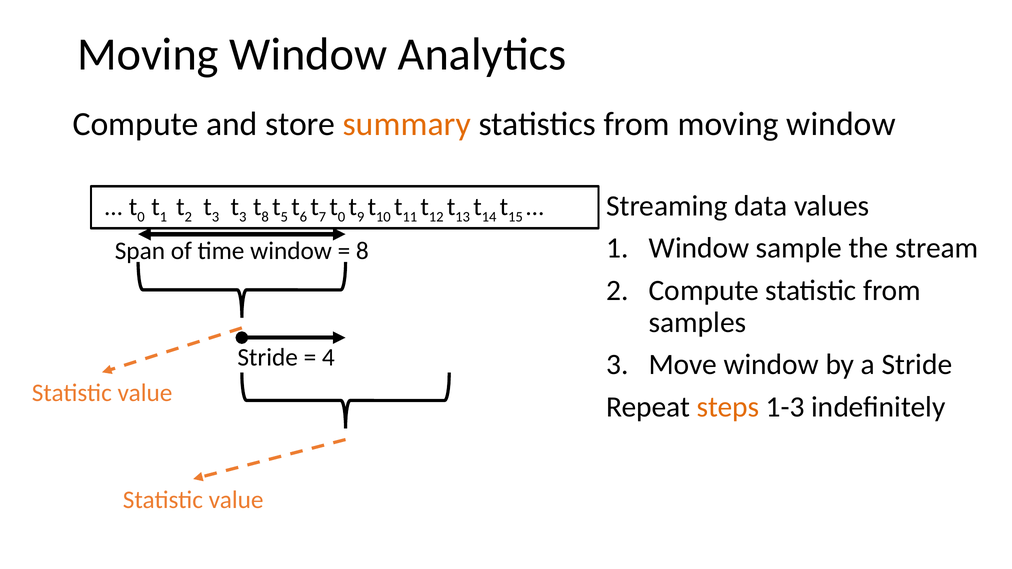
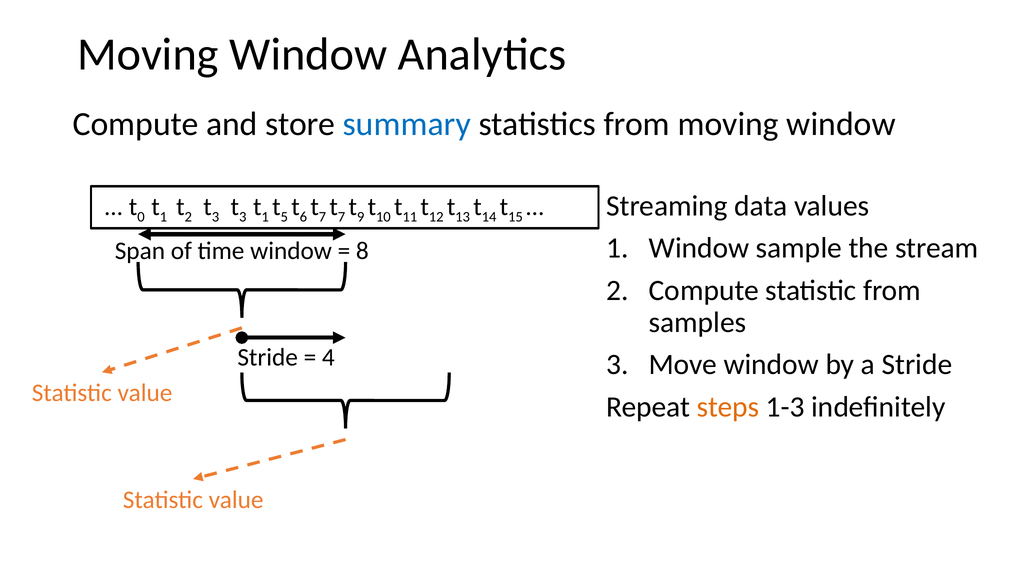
summary colour: orange -> blue
8 at (265, 217): 8 -> 1
0 at (342, 217): 0 -> 7
